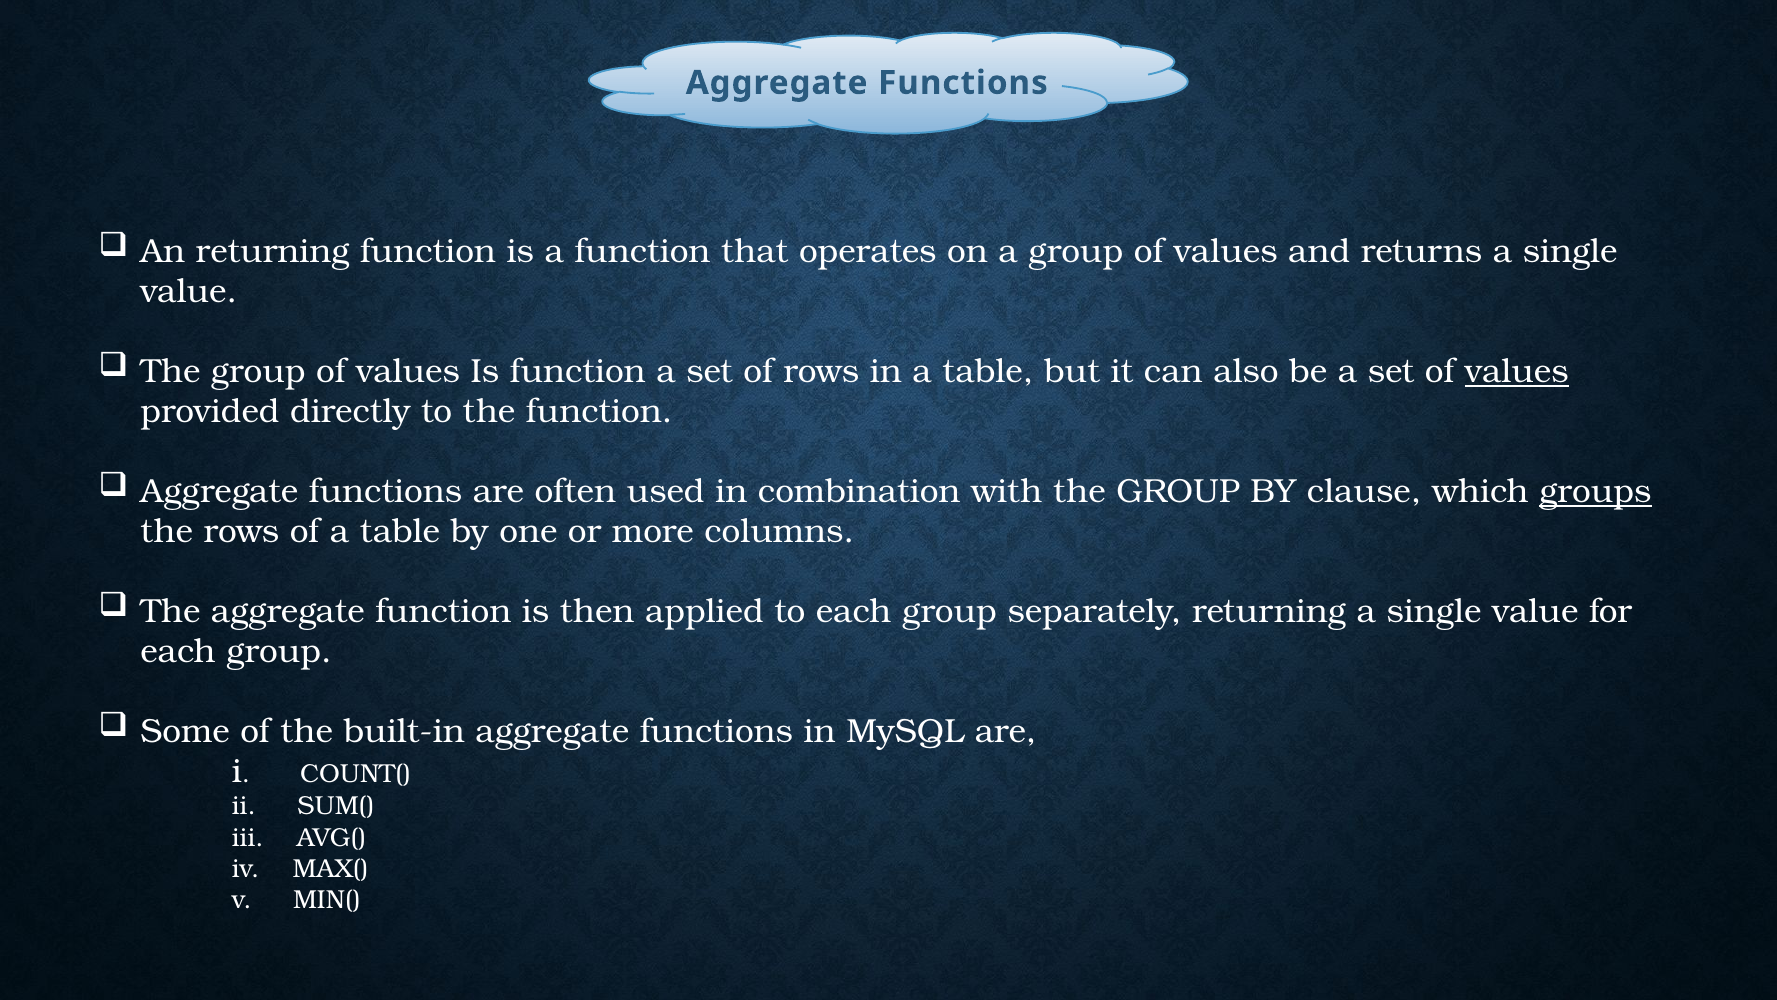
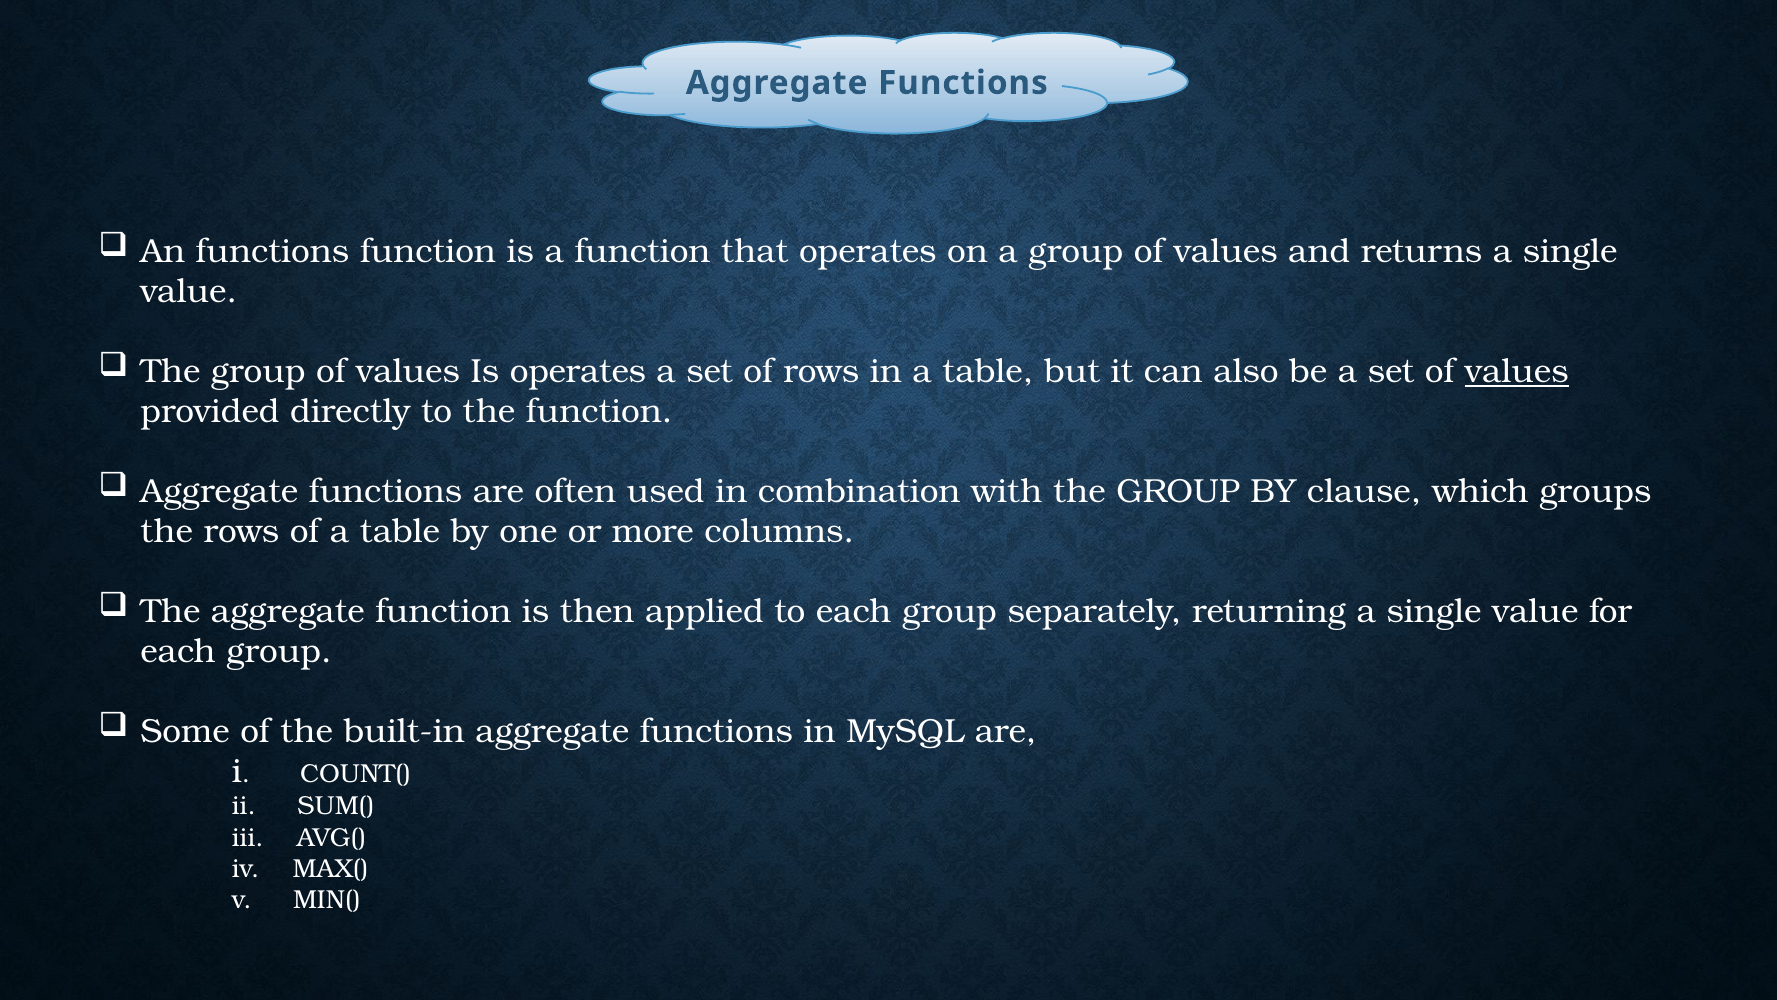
An returning: returning -> functions
Is function: function -> operates
groups underline: present -> none
